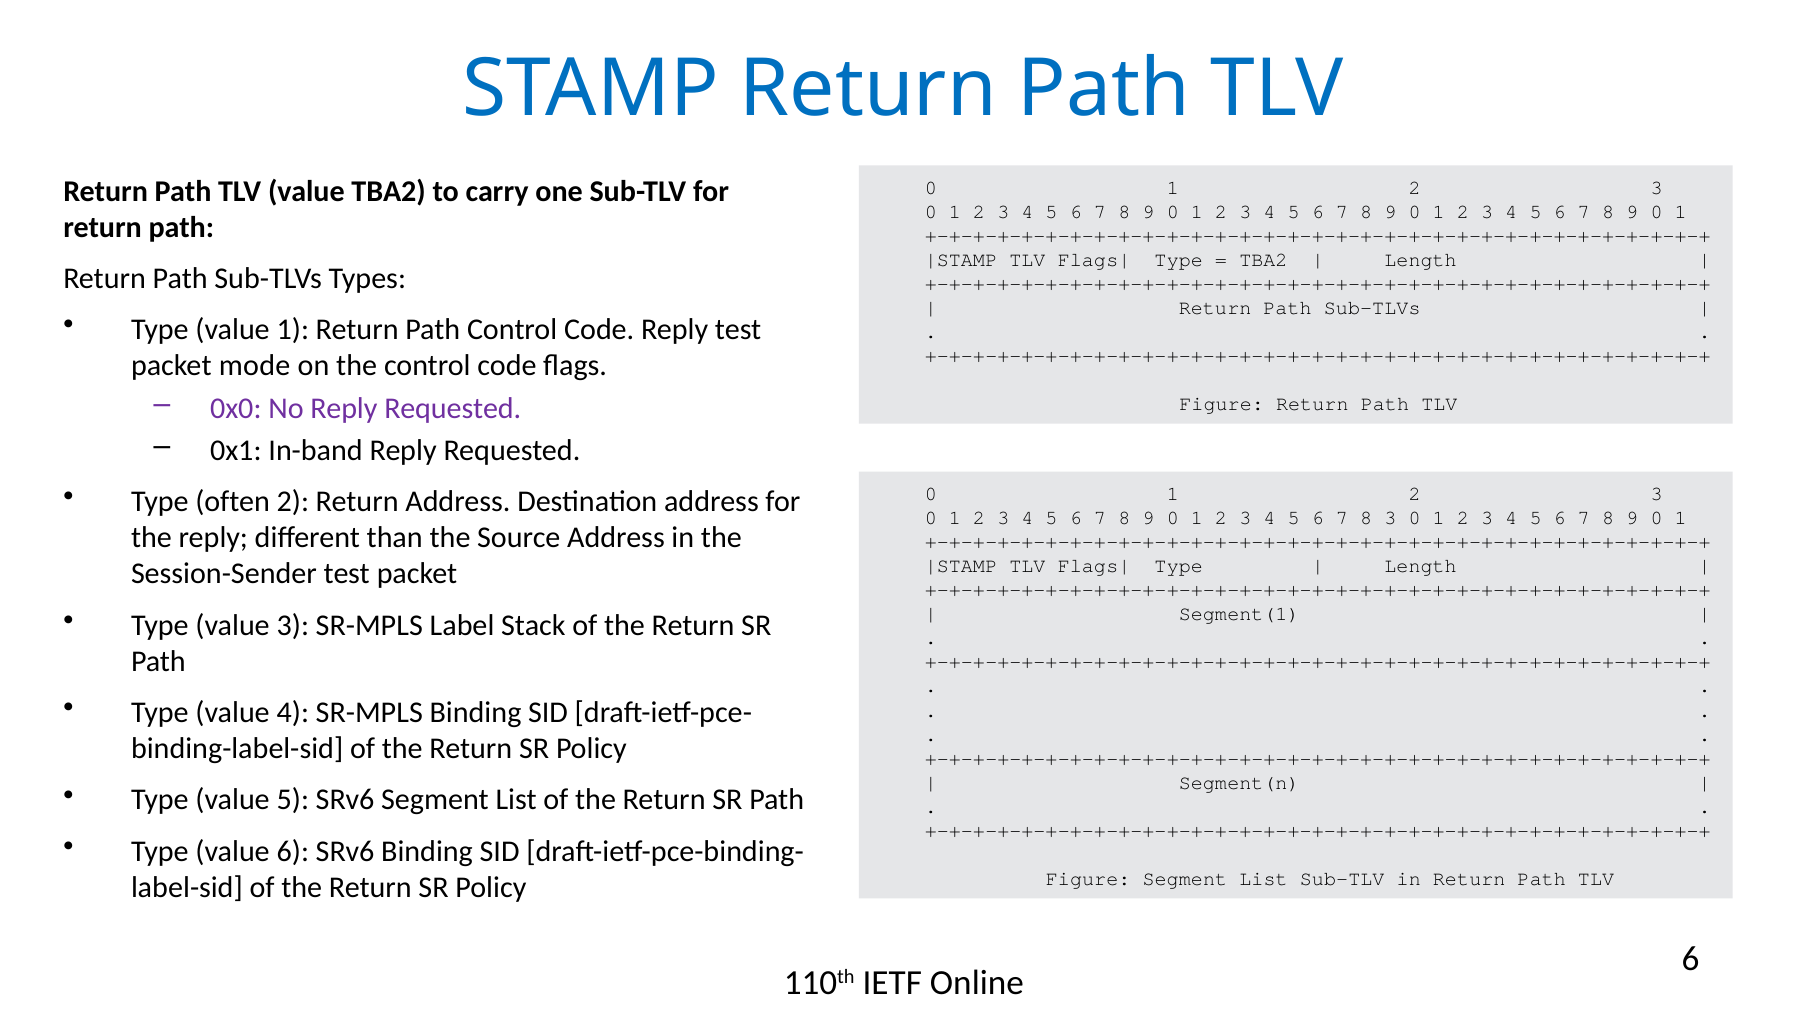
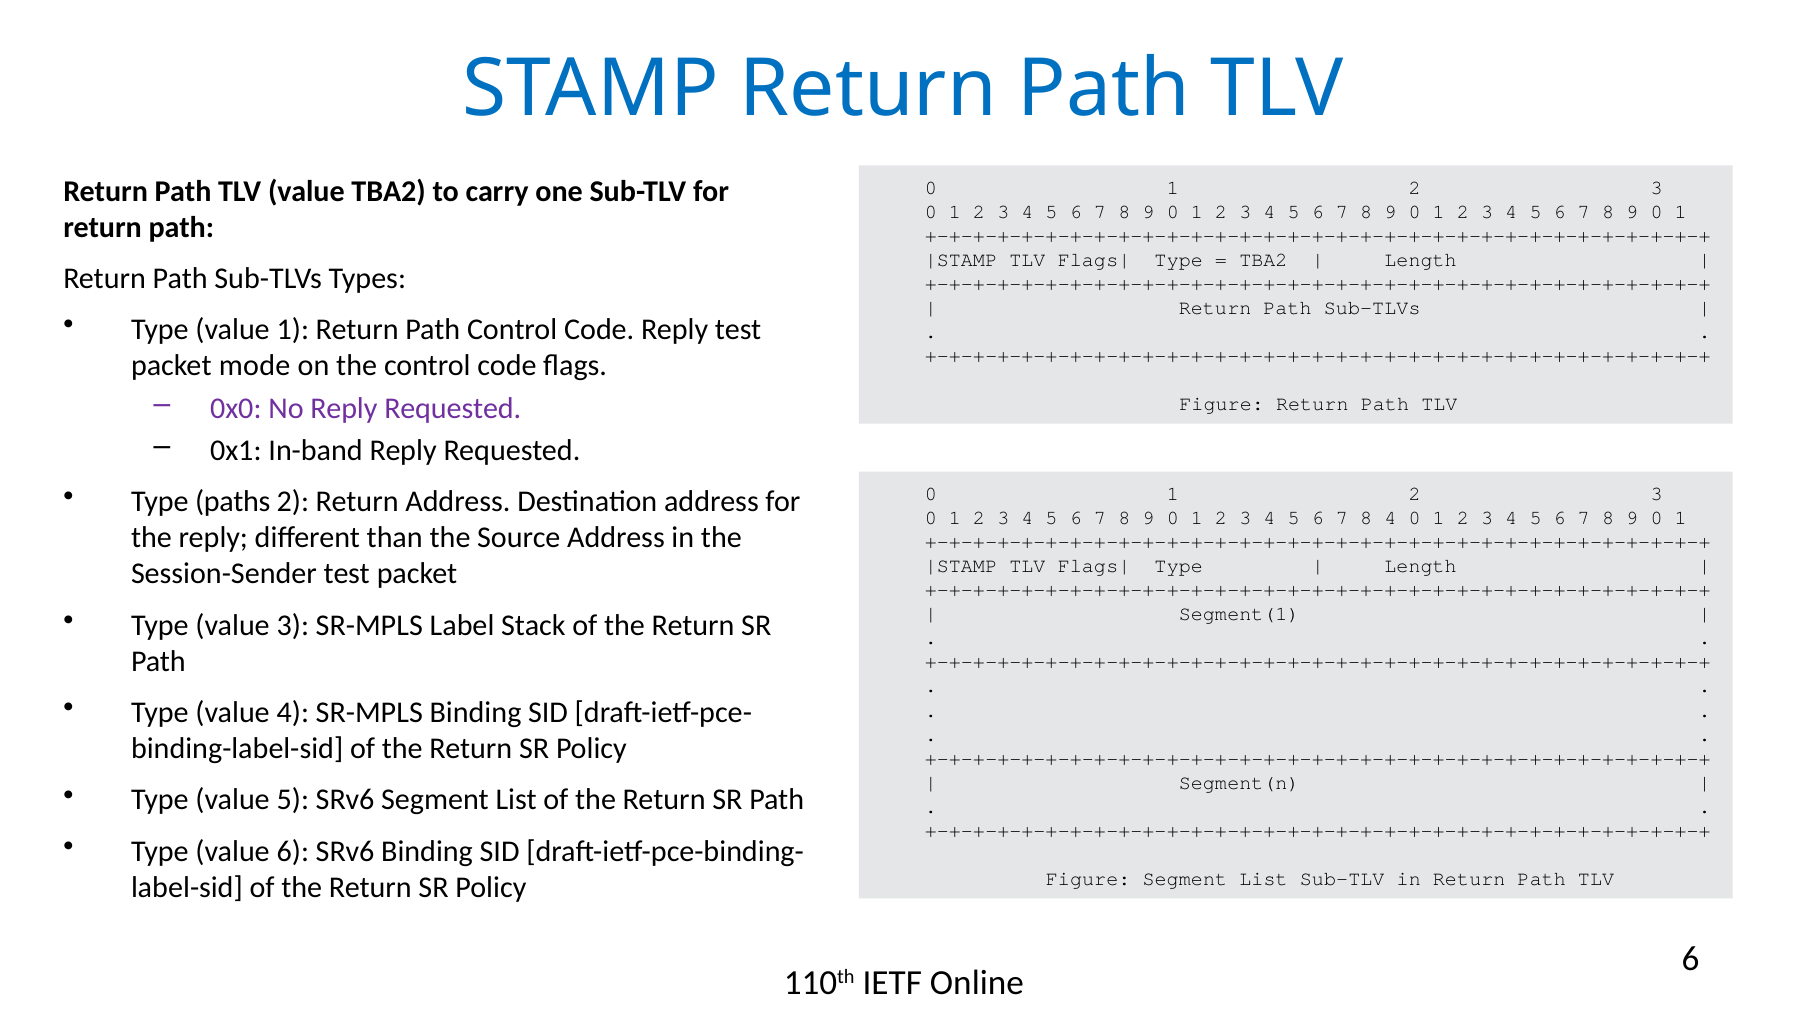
often: often -> paths
8 3: 3 -> 4
